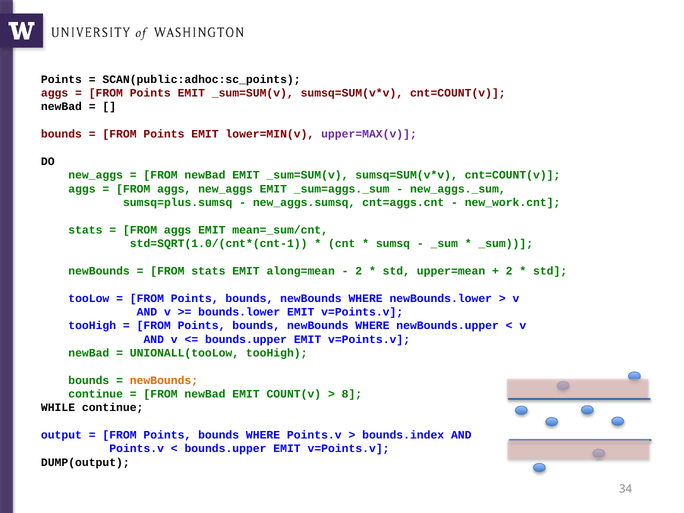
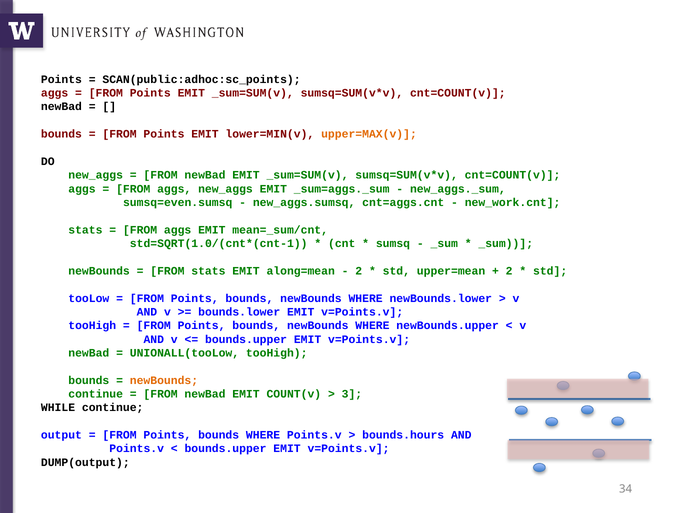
upper=MAX(v colour: purple -> orange
sumsq=plus.sumsq: sumsq=plus.sumsq -> sumsq=even.sumsq
8: 8 -> 3
bounds.index: bounds.index -> bounds.hours
